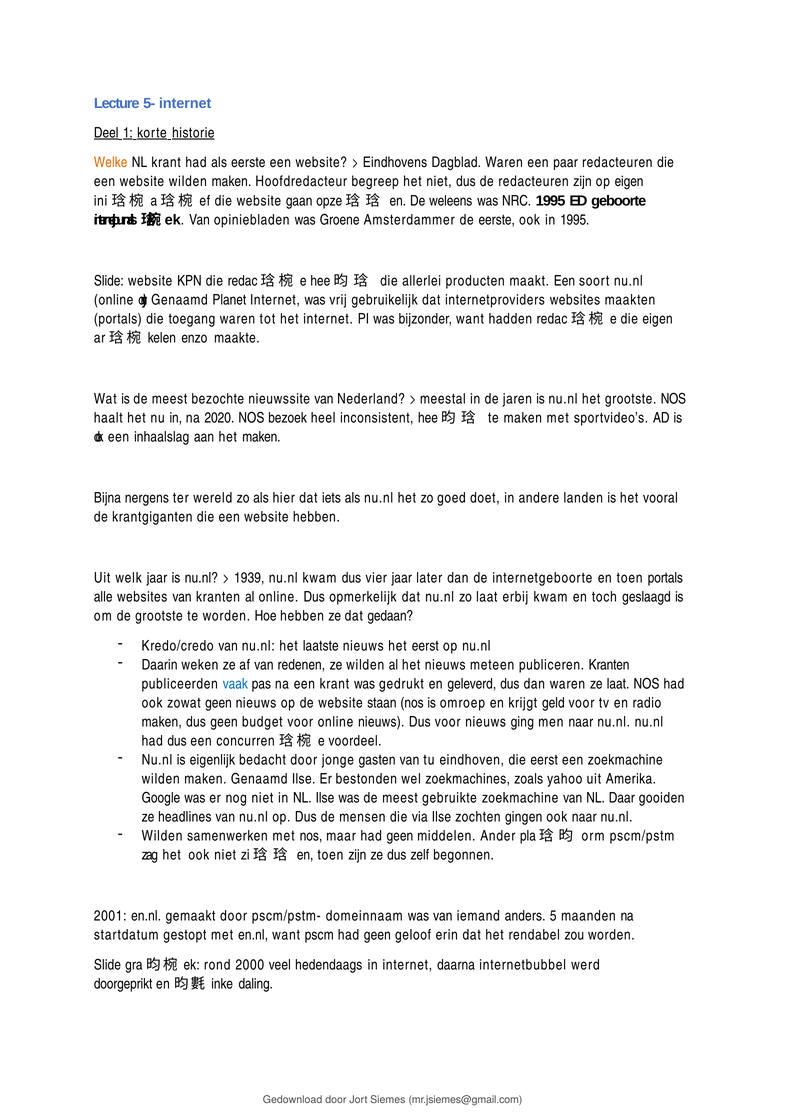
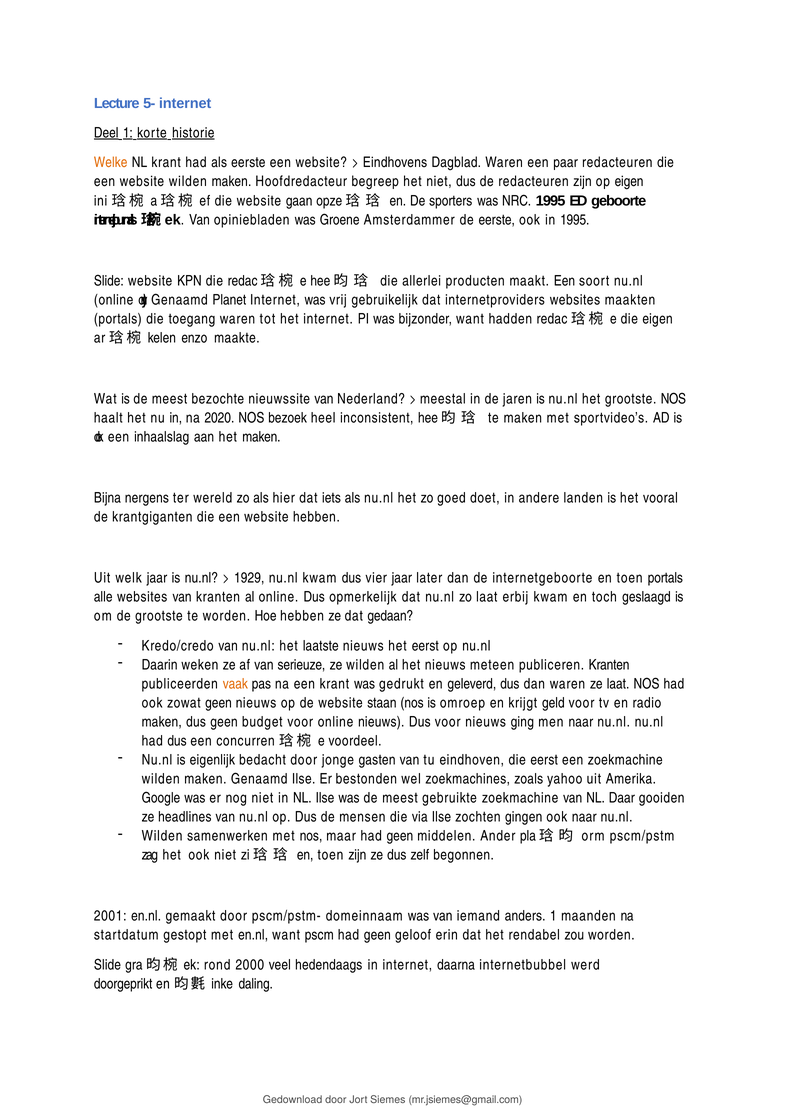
weleens: weleens -> sporters
1939: 1939 -> 1929
redenen: redenen -> serieuze
vaak colour: blue -> orange
anders 5: 5 -> 1
